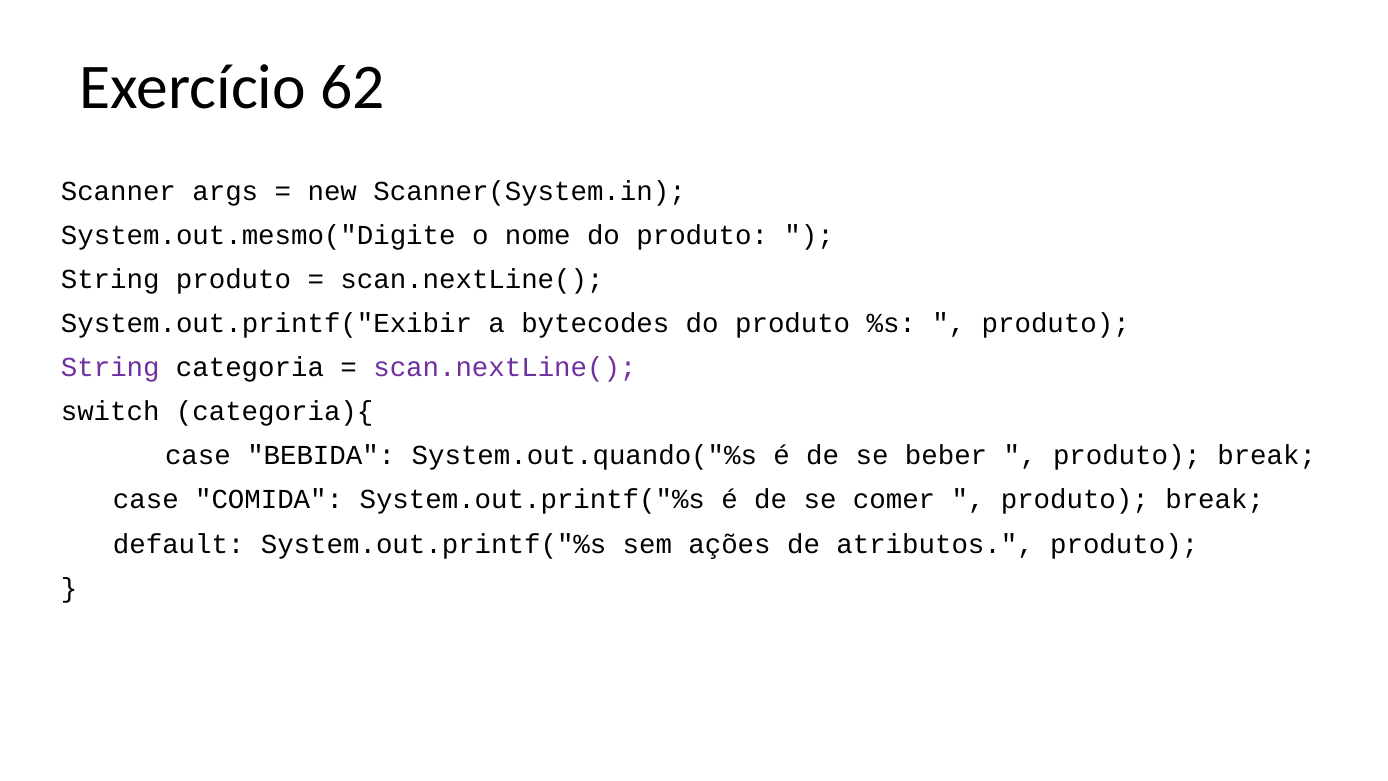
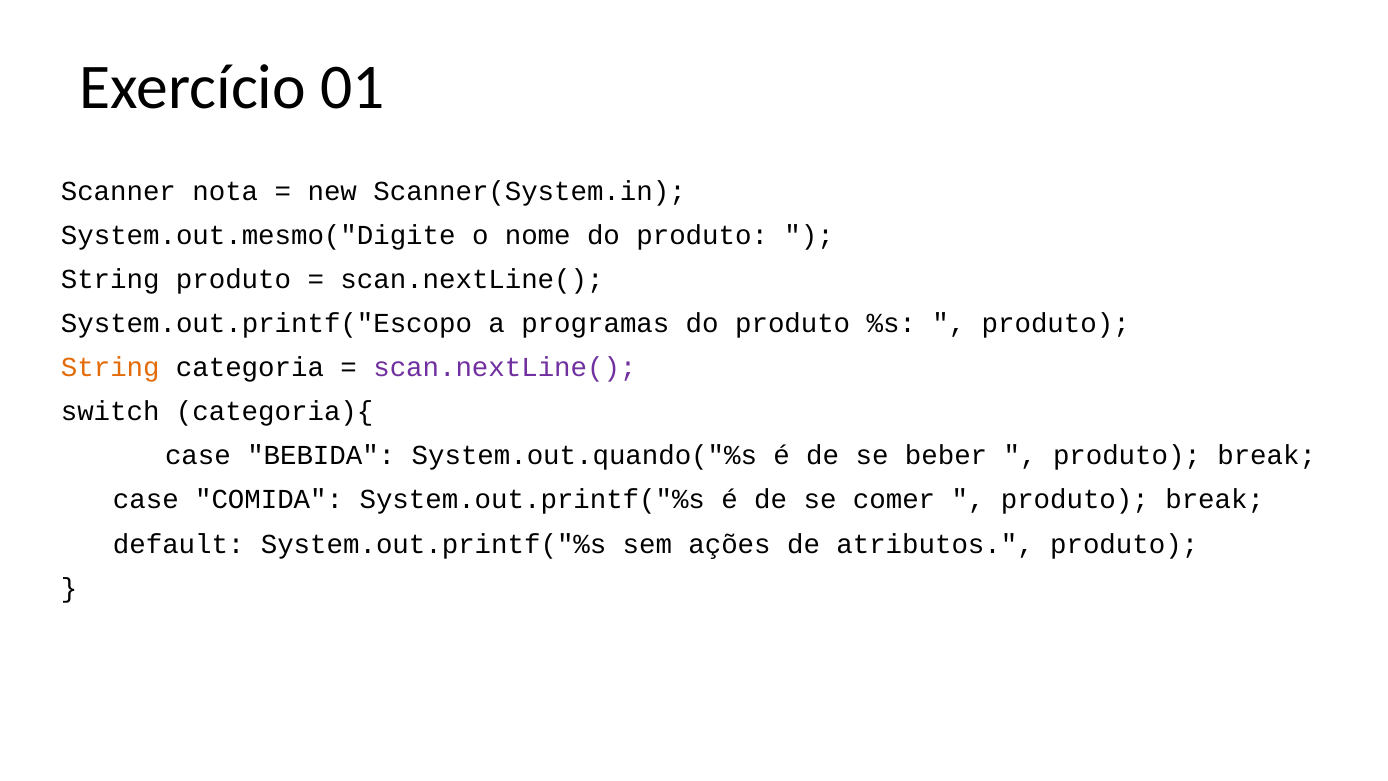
62: 62 -> 01
args: args -> nota
System.out.printf("Exibir: System.out.printf("Exibir -> System.out.printf("Escopo
bytecodes: bytecodes -> programas
String at (110, 367) colour: purple -> orange
